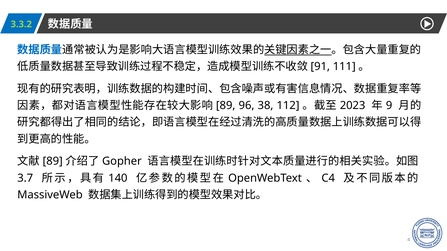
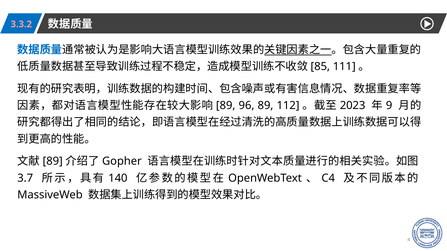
3.3.2 colour: light green -> pink
91: 91 -> 85
96 38: 38 -> 89
